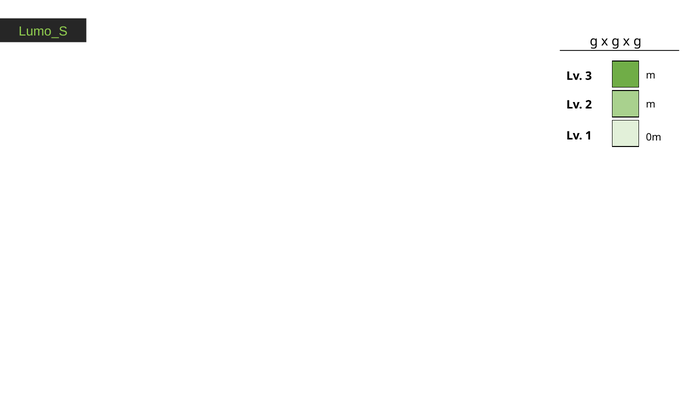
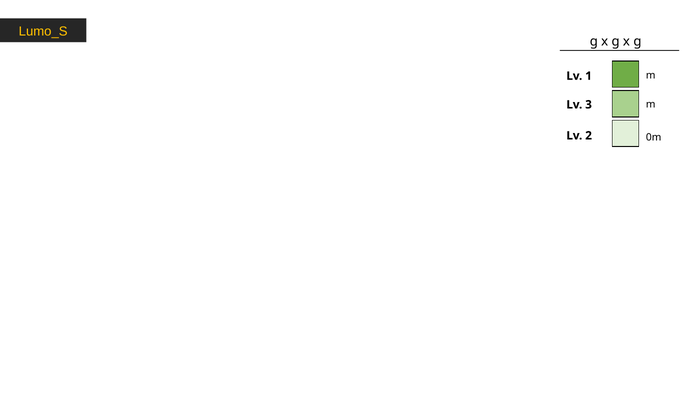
Lumo_S colour: light green -> yellow
3: 3 -> 1
2: 2 -> 3
1: 1 -> 2
